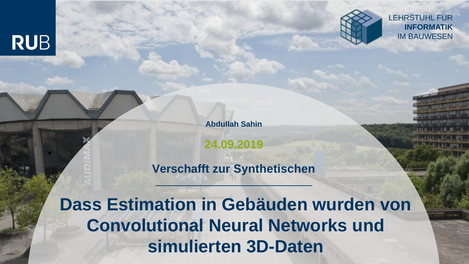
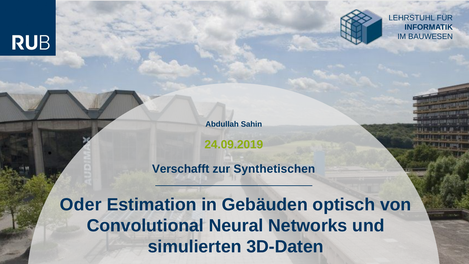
Dass: Dass -> Oder
wurden: wurden -> optisch
